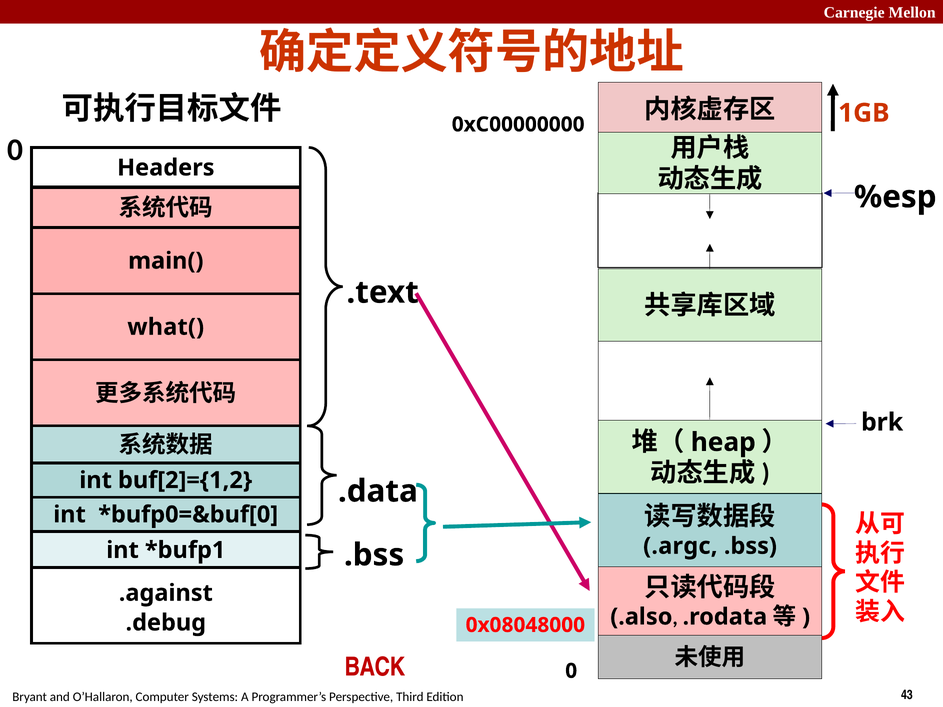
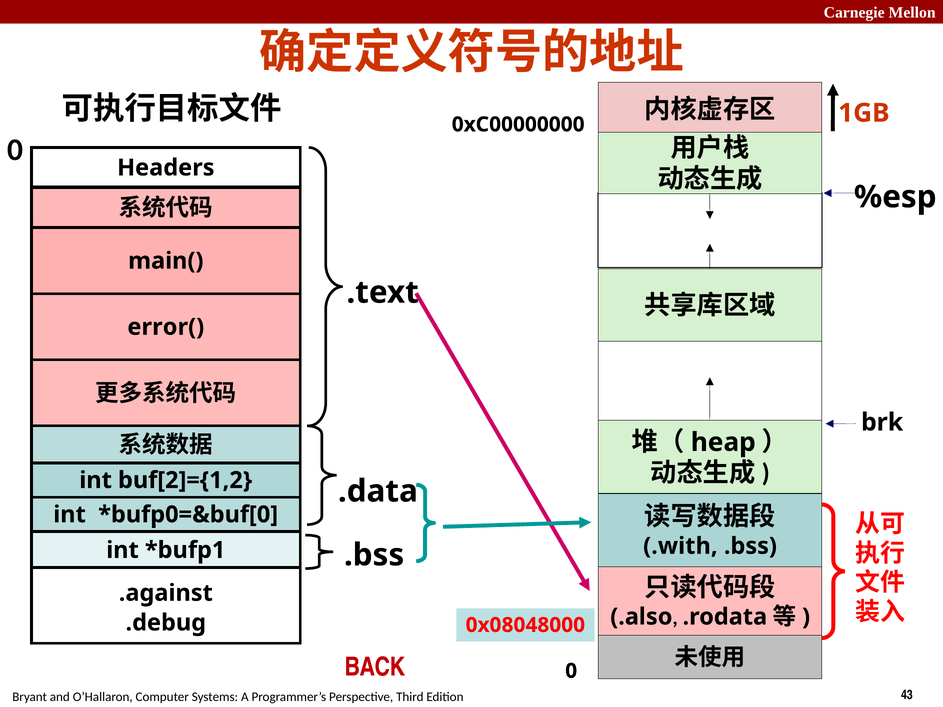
what(: what( -> error(
.argc: .argc -> .with
